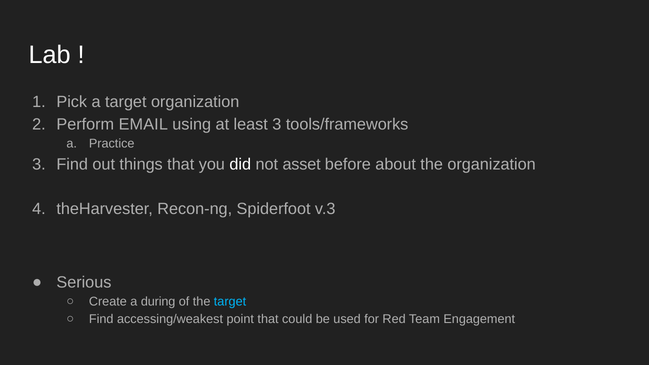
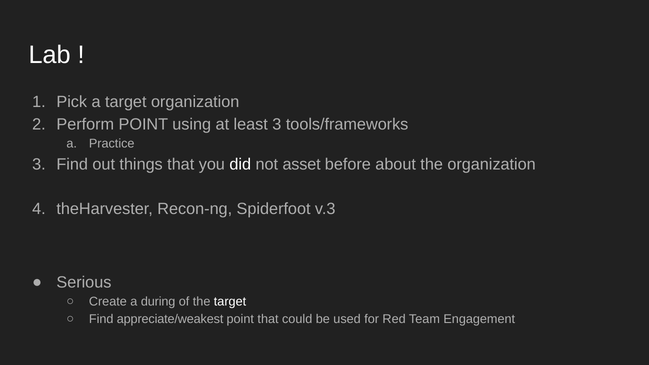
Perform EMAIL: EMAIL -> POINT
target at (230, 302) colour: light blue -> white
accessing/weakest: accessing/weakest -> appreciate/weakest
